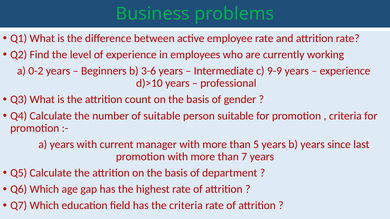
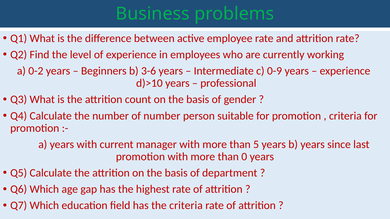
9-9: 9-9 -> 0-9
of suitable: suitable -> number
7: 7 -> 0
